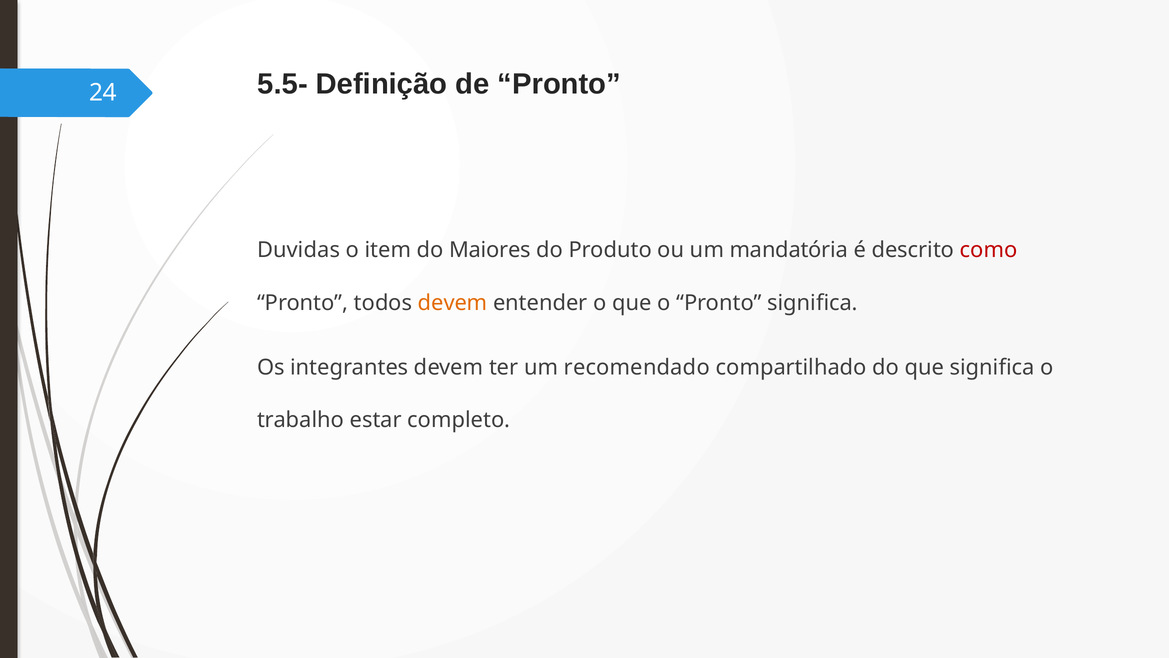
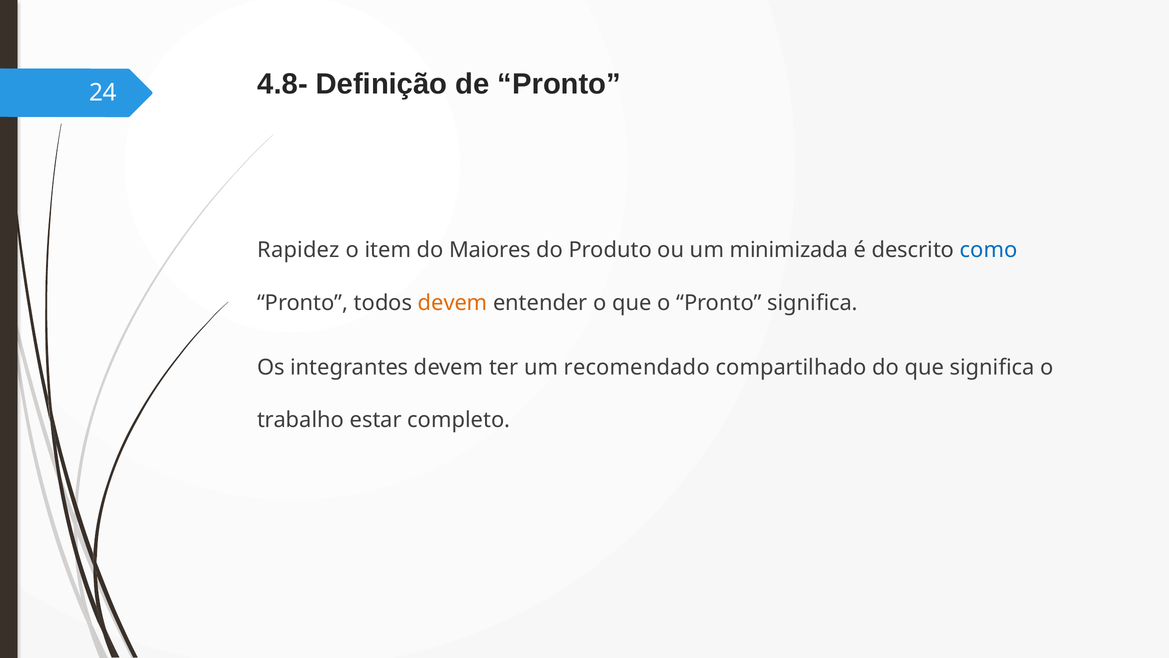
5.5-: 5.5- -> 4.8-
Duvidas: Duvidas -> Rapidez
mandatória: mandatória -> minimizada
como colour: red -> blue
